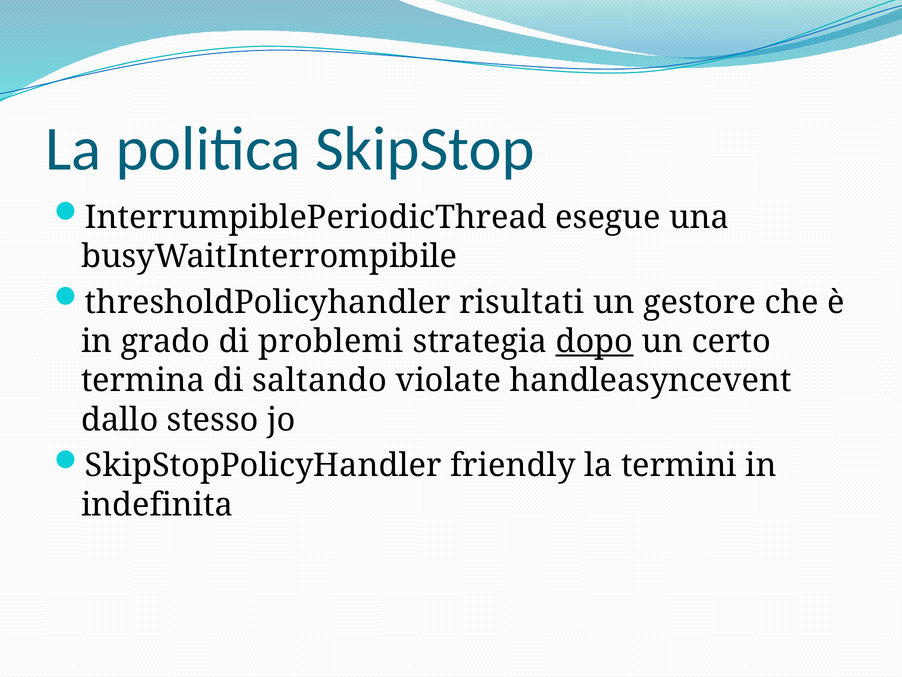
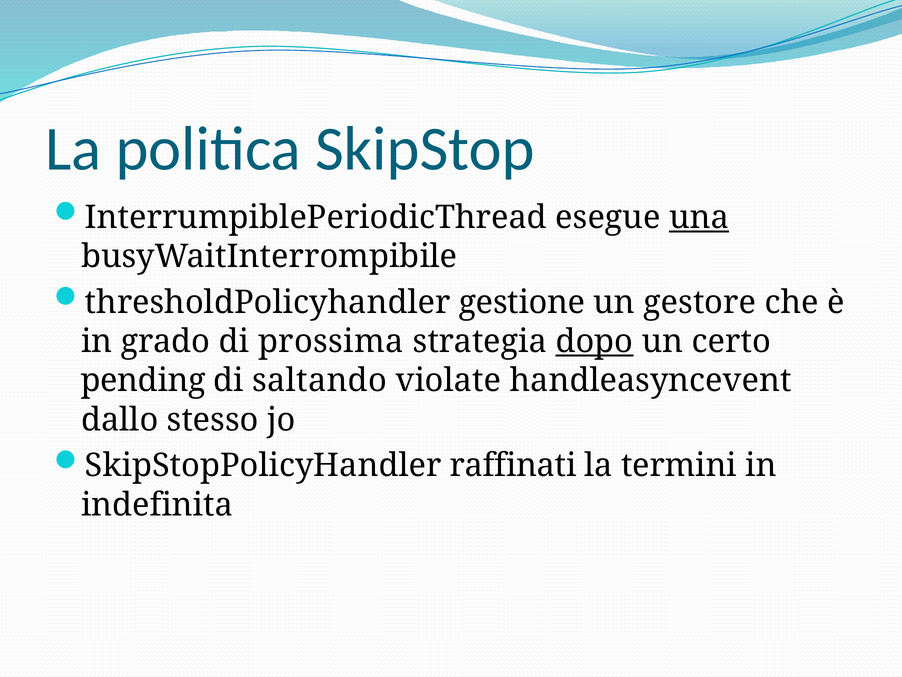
una underline: none -> present
risultati: risultati -> gestione
problemi: problemi -> prossima
termina: termina -> pending
friendly: friendly -> raffinati
